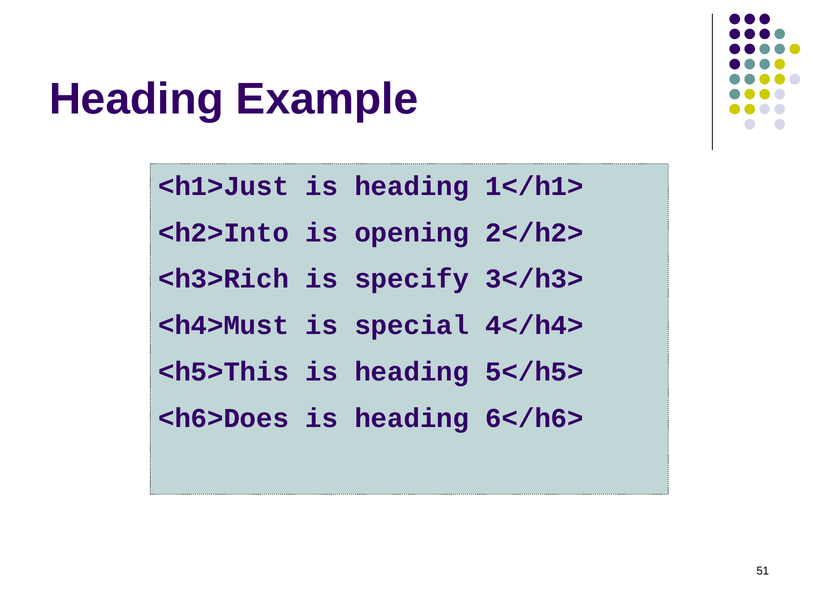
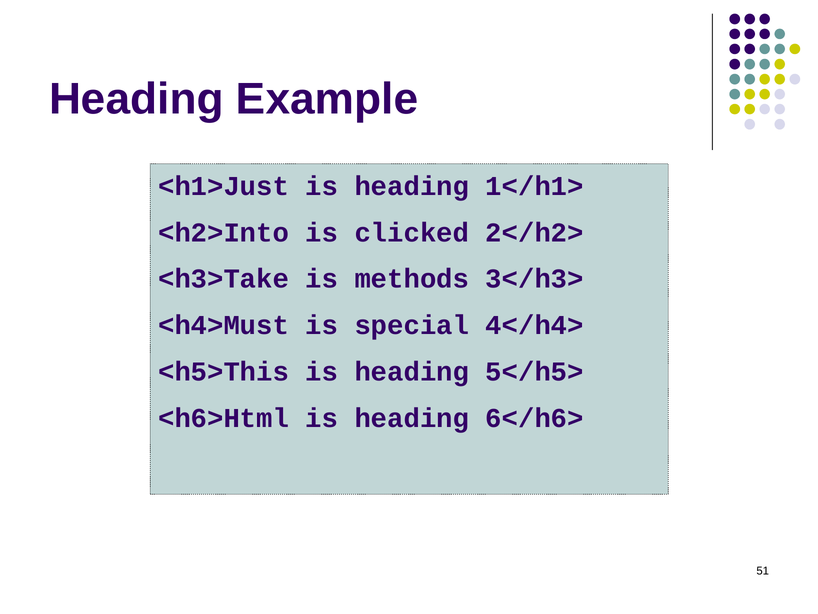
opening: opening -> clicked
<h3>Rich: <h3>Rich -> <h3>Take
specify: specify -> methods
<h6>Does: <h6>Does -> <h6>Html
